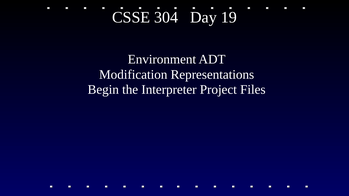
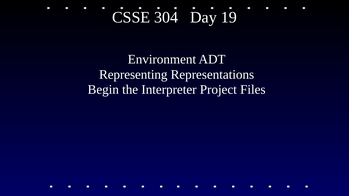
Modification: Modification -> Representing
